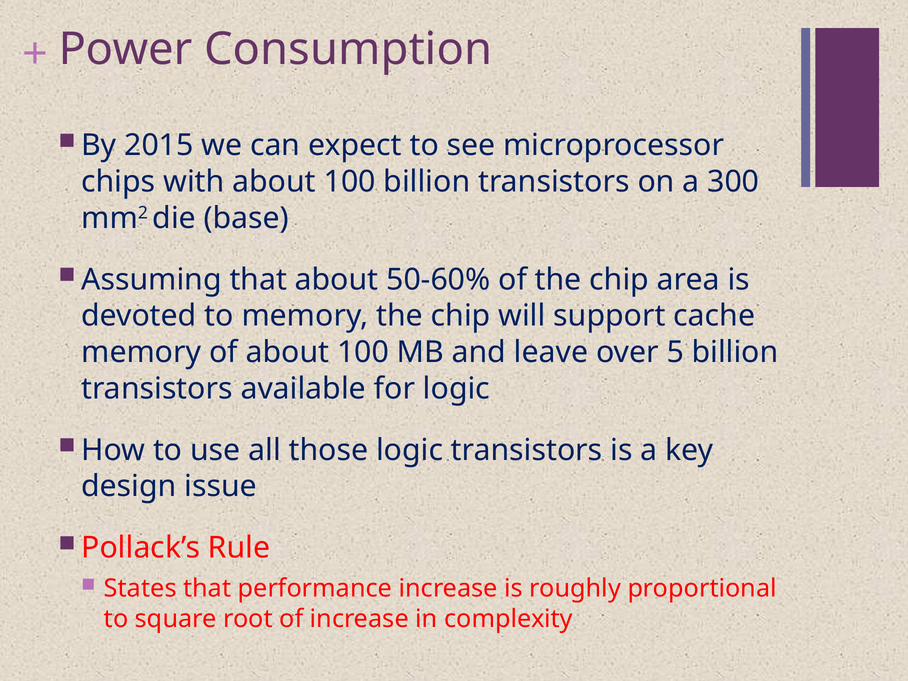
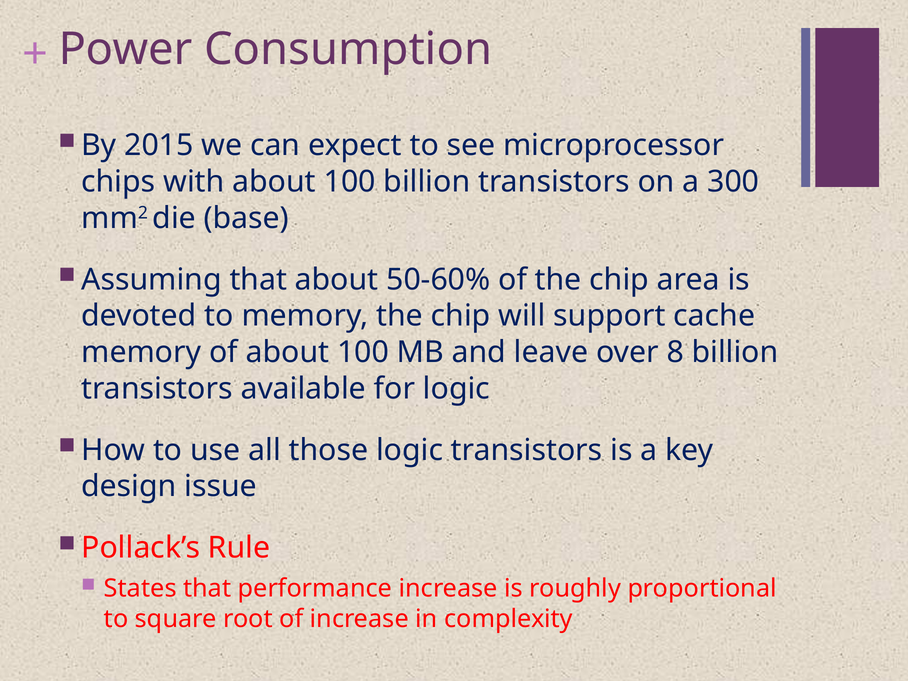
5: 5 -> 8
